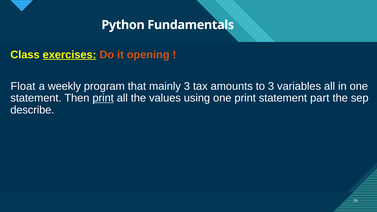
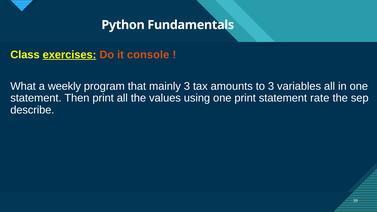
opening: opening -> console
Float: Float -> What
print at (103, 98) underline: present -> none
part: part -> rate
